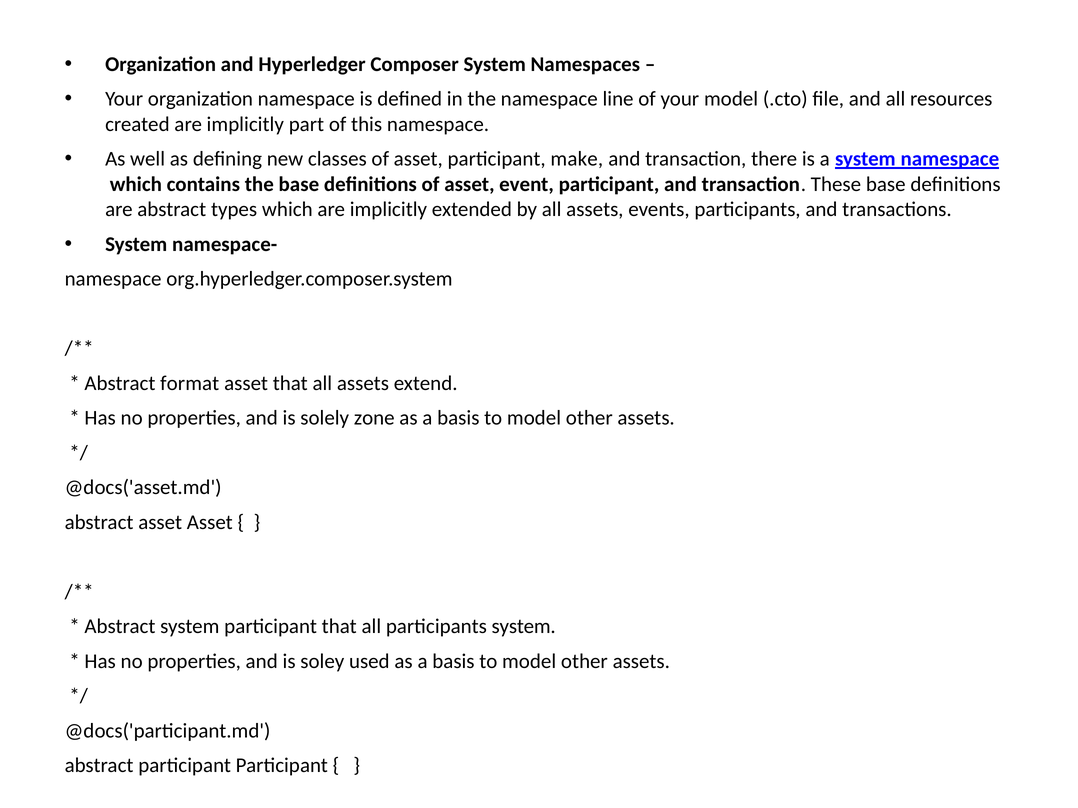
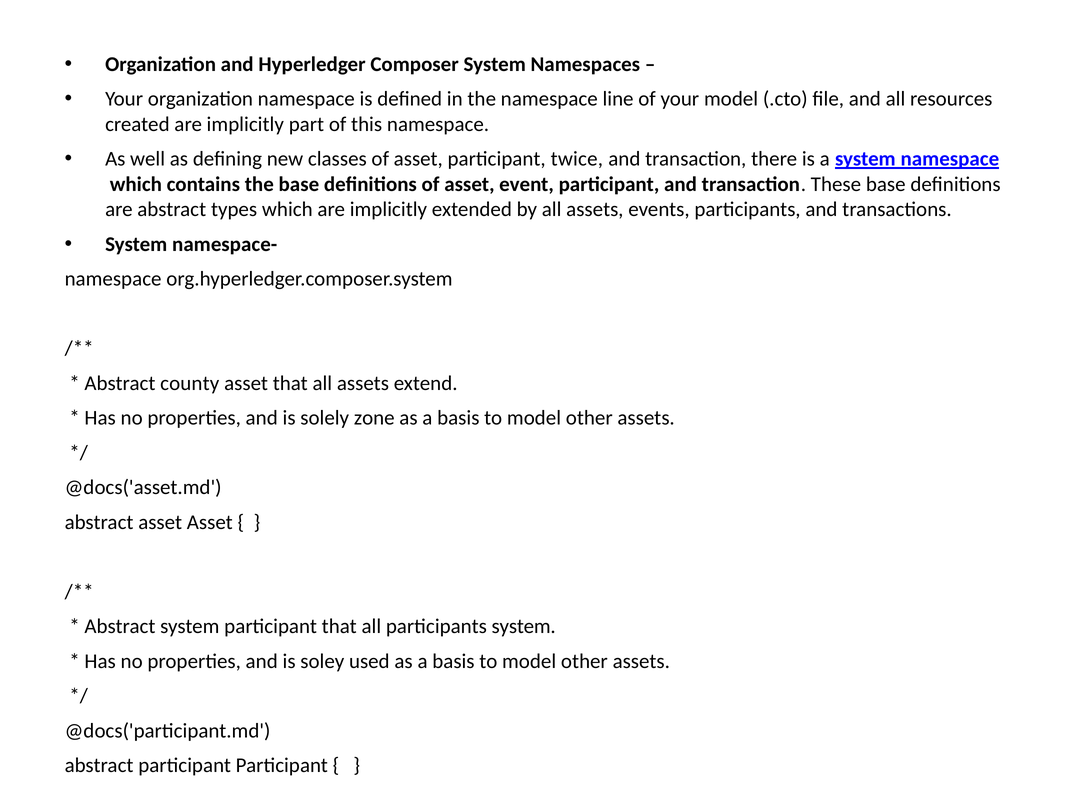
make: make -> twice
format: format -> county
